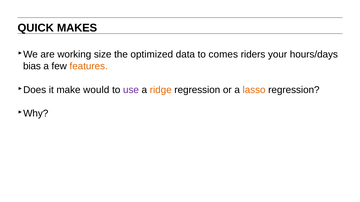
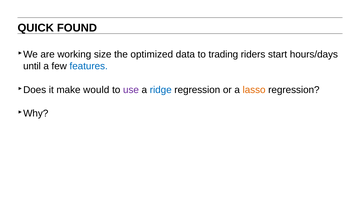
MAKES: MAKES -> FOUND
comes: comes -> trading
your: your -> start
bias: bias -> until
features colour: orange -> blue
ridge colour: orange -> blue
